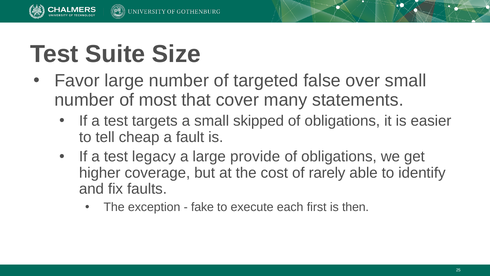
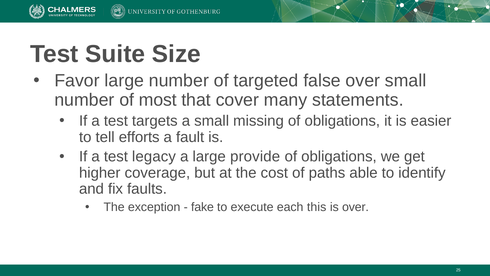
skipped: skipped -> missing
cheap: cheap -> efforts
rarely: rarely -> paths
first: first -> this
is then: then -> over
